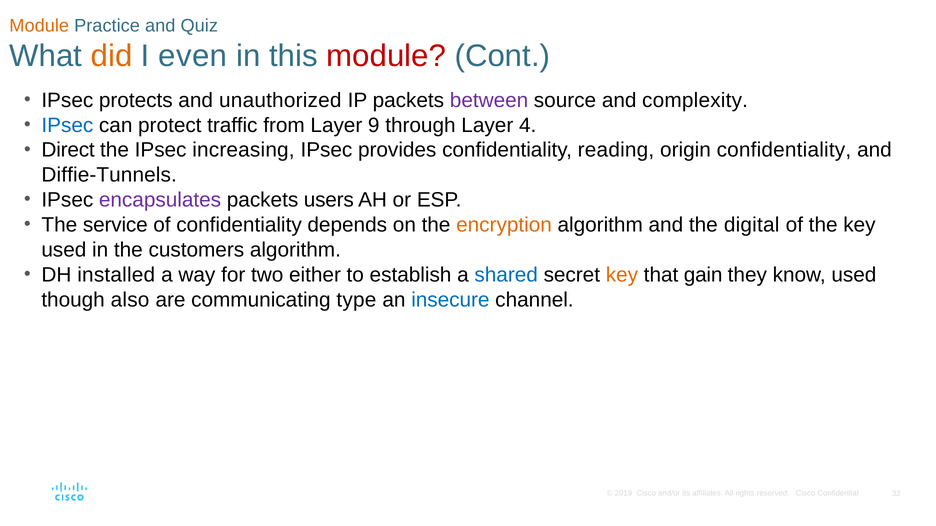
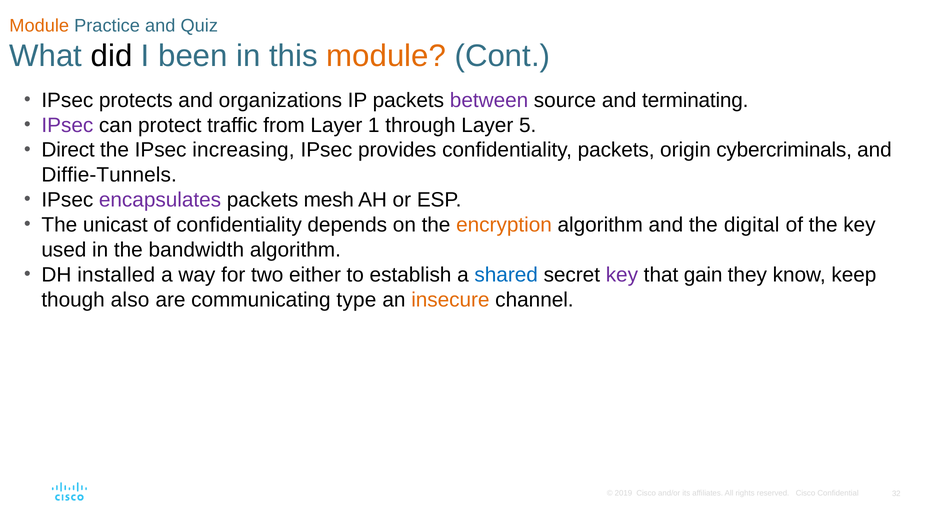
did colour: orange -> black
even: even -> been
module at (386, 56) colour: red -> orange
unauthorized: unauthorized -> organizations
complexity: complexity -> terminating
IPsec at (67, 125) colour: blue -> purple
9: 9 -> 1
4: 4 -> 5
confidentiality reading: reading -> packets
origin confidentiality: confidentiality -> cybercriminals
users: users -> mesh
service: service -> unicast
customers: customers -> bandwidth
key at (622, 275) colour: orange -> purple
know used: used -> keep
insecure colour: blue -> orange
